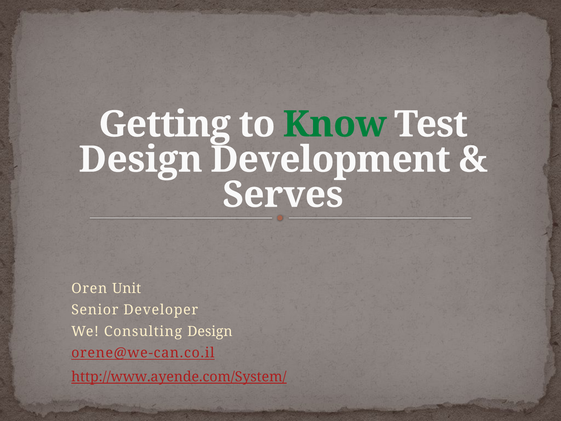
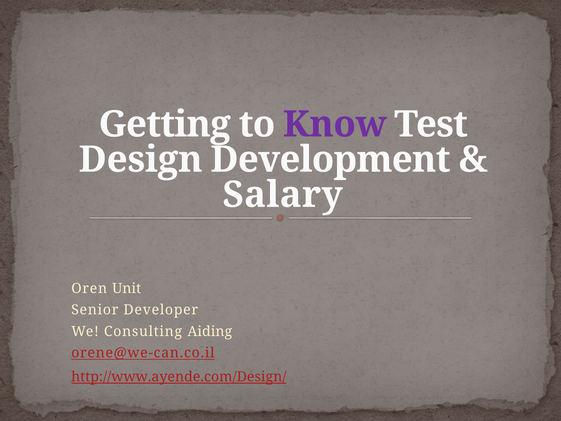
Know colour: green -> purple
Serves: Serves -> Salary
Consulting Design: Design -> Aiding
http://www.ayende.com/System/: http://www.ayende.com/System/ -> http://www.ayende.com/Design/
